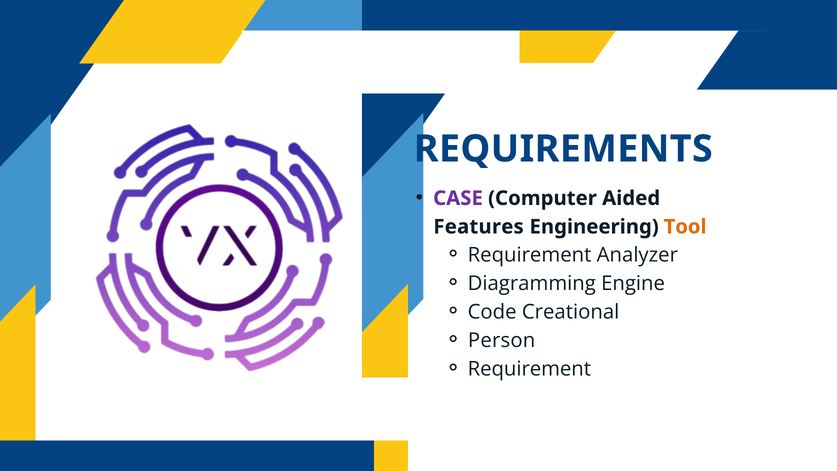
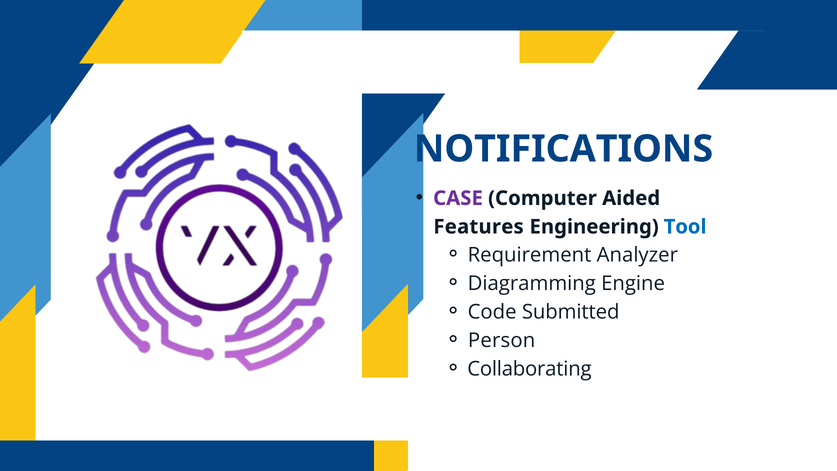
REQUIREMENTS: REQUIREMENTS -> NOTIFICATIONS
Tool colour: orange -> blue
Creational: Creational -> Submitted
Requirement at (529, 369): Requirement -> Collaborating
